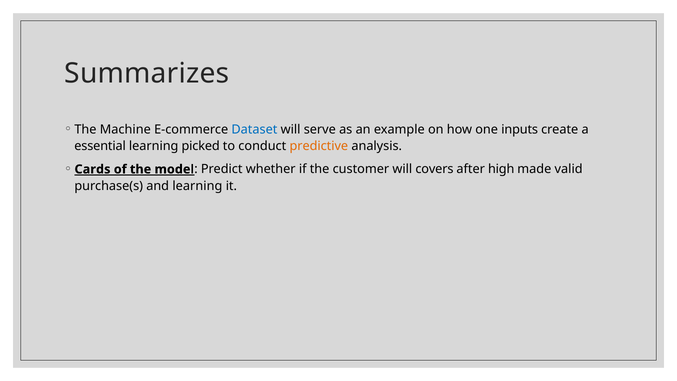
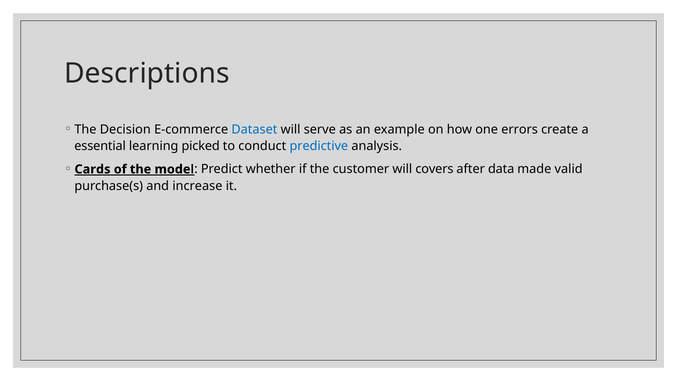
Summarizes: Summarizes -> Descriptions
Machine: Machine -> Decision
inputs: inputs -> errors
predictive colour: orange -> blue
high: high -> data
and learning: learning -> increase
